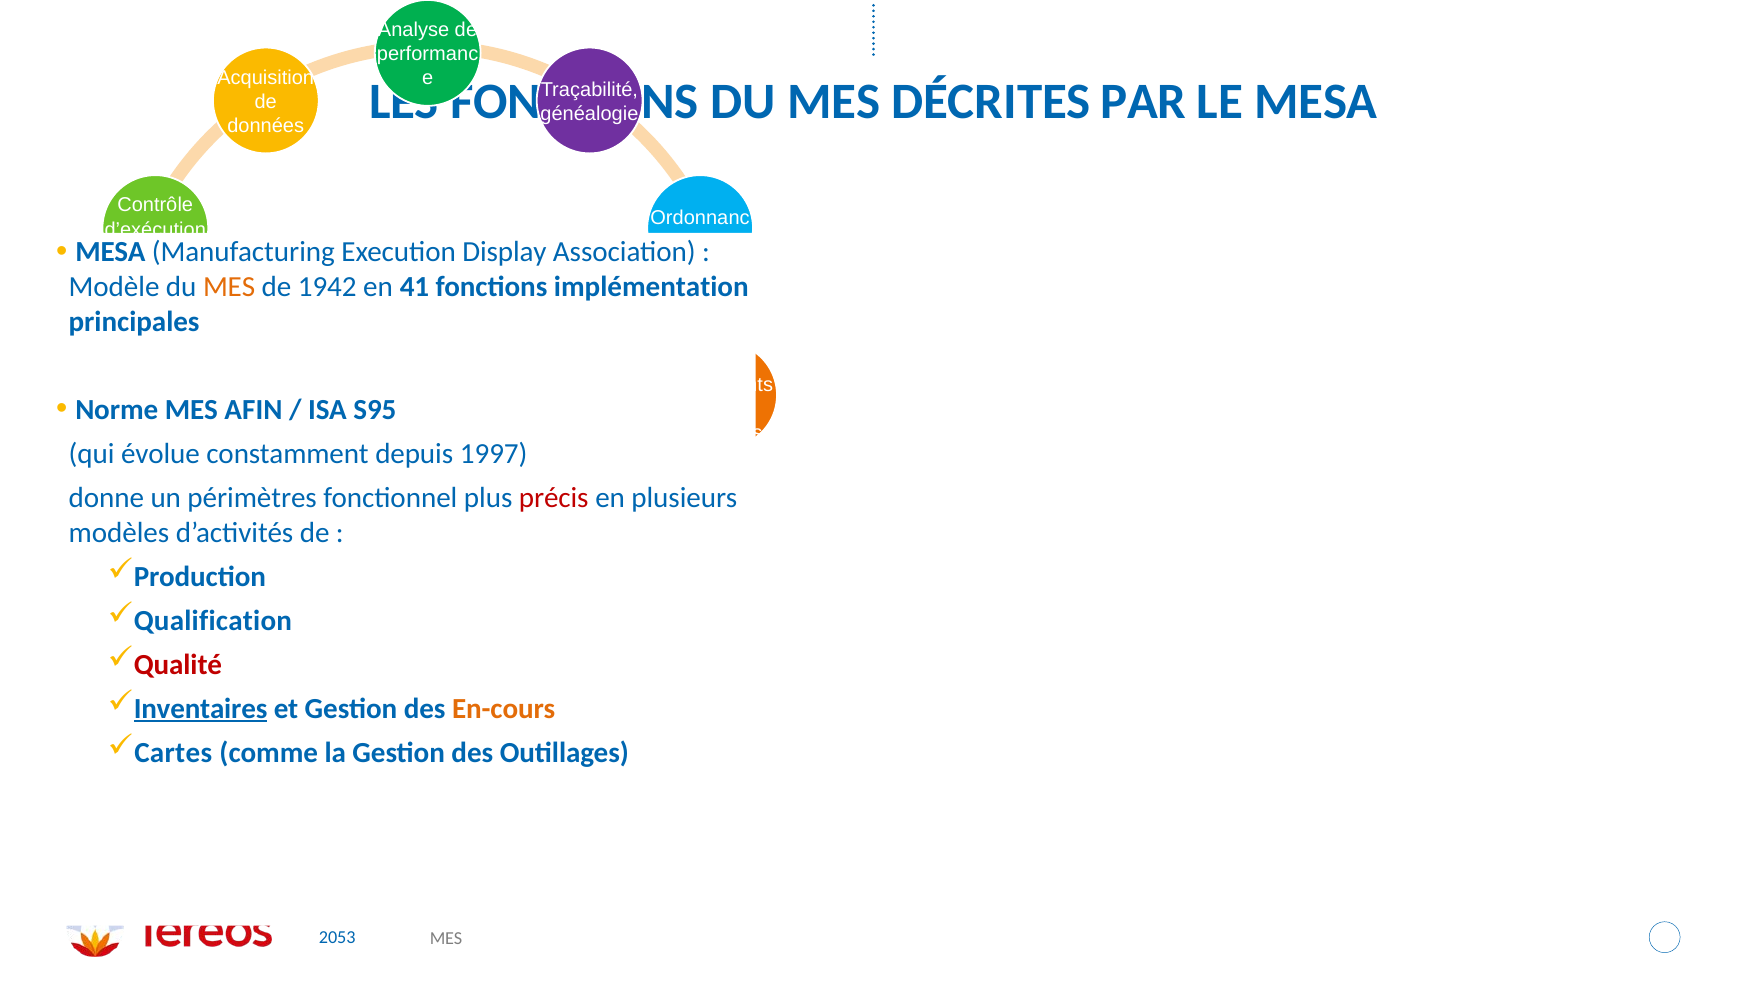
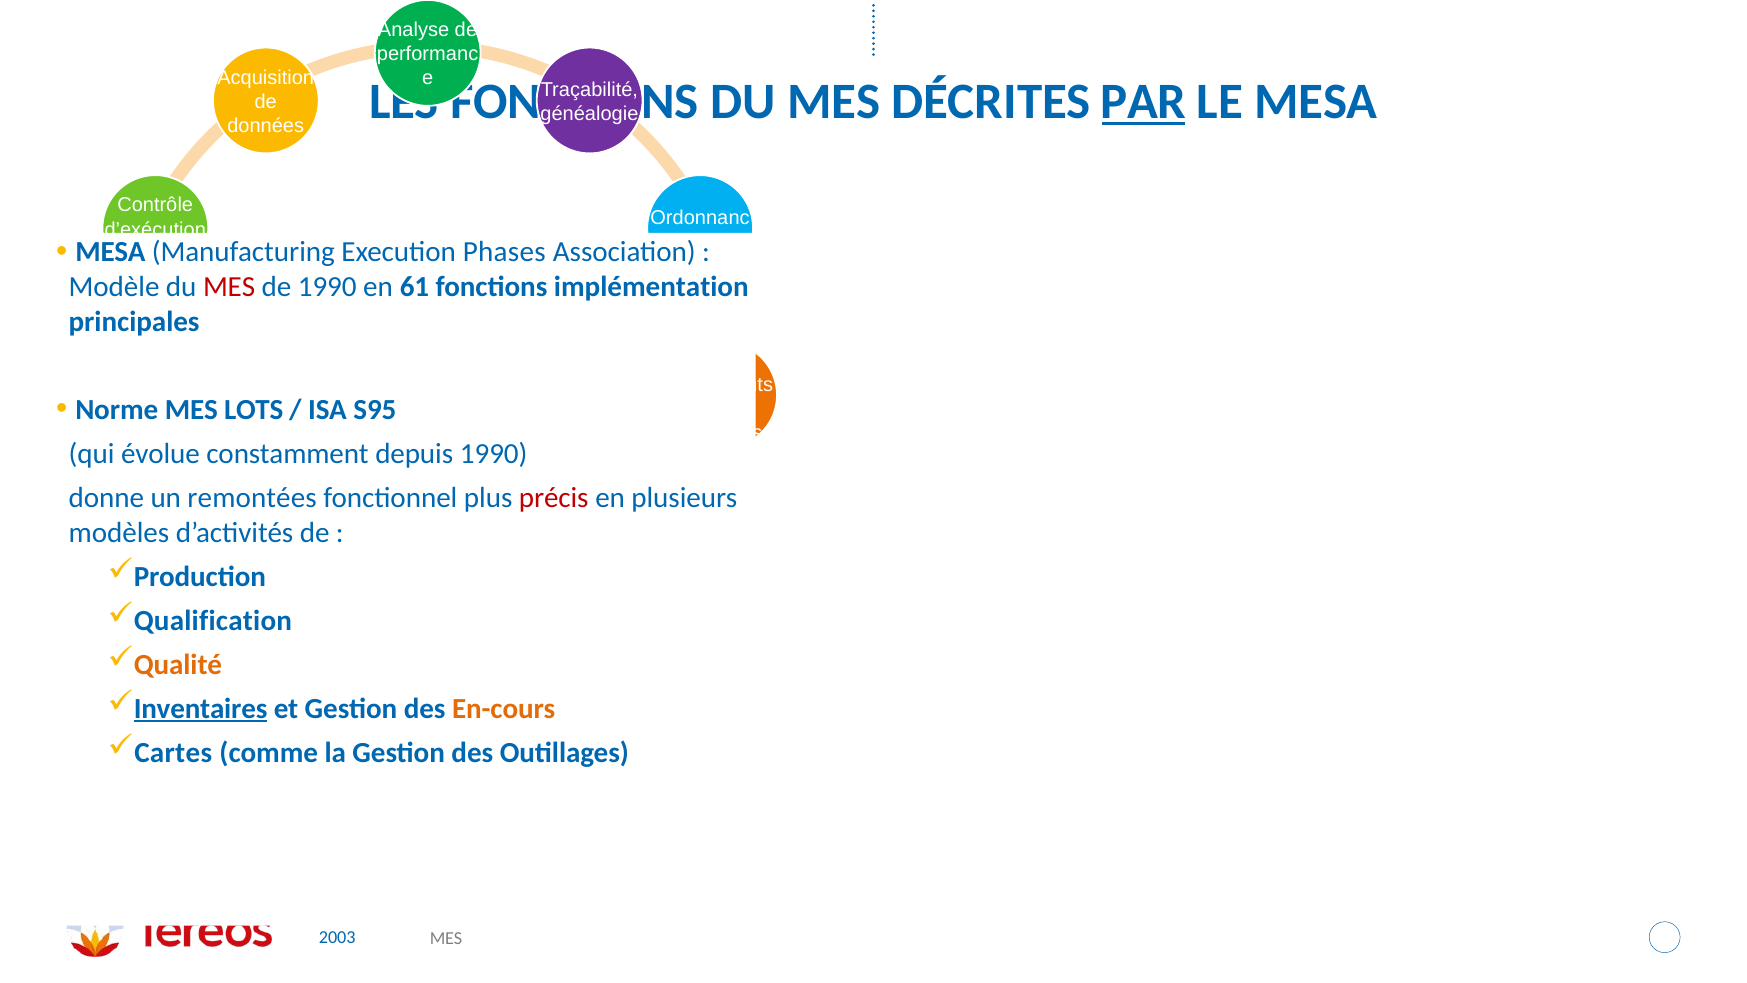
PAR underline: none -> present
Display: Display -> Phases
MES at (229, 287) colour: orange -> red
de 1942: 1942 -> 1990
41: 41 -> 61
MES AFIN: AFIN -> LOTS
depuis 1997: 1997 -> 1990
périmètres: périmètres -> remontées
Qualité at (178, 664) colour: red -> orange
2053: 2053 -> 2003
